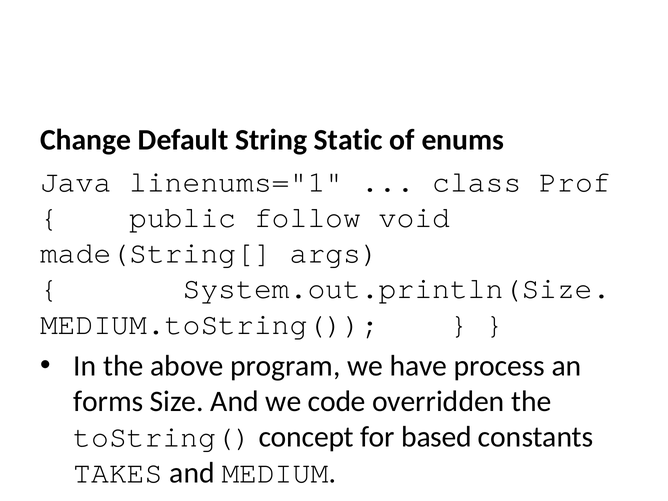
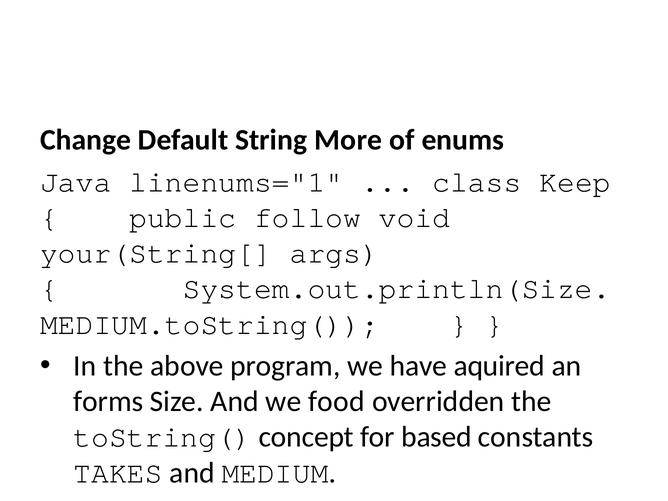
Static: Static -> More
Prof: Prof -> Keep
made(String[: made(String[ -> your(String[
process: process -> aquired
code: code -> food
